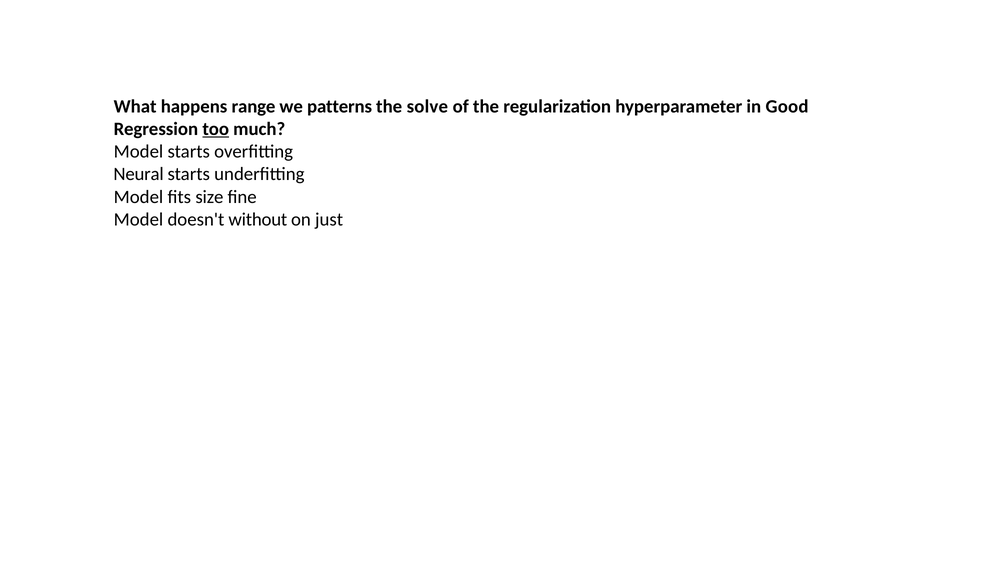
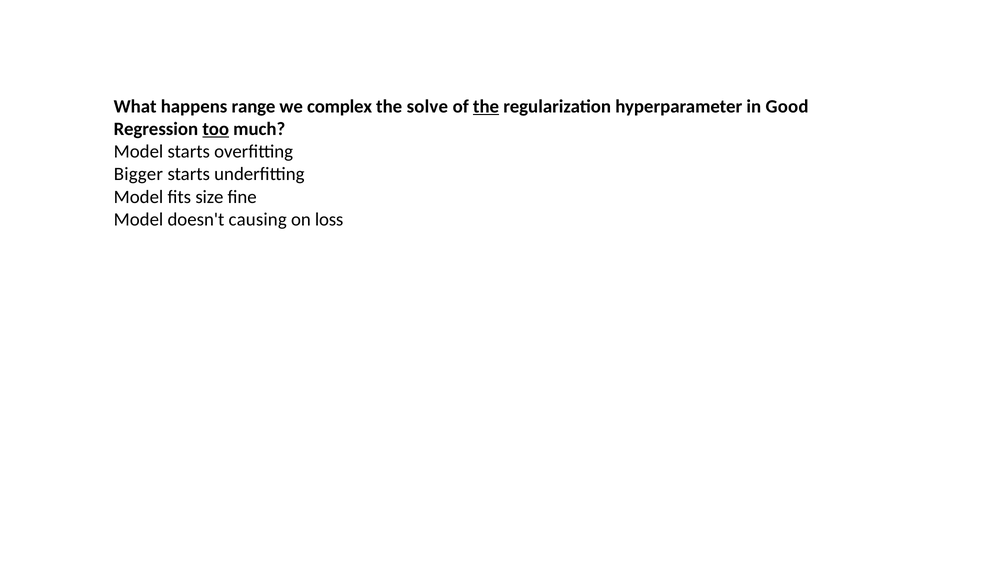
patterns: patterns -> complex
the at (486, 106) underline: none -> present
Neural: Neural -> Bigger
without: without -> causing
just: just -> loss
